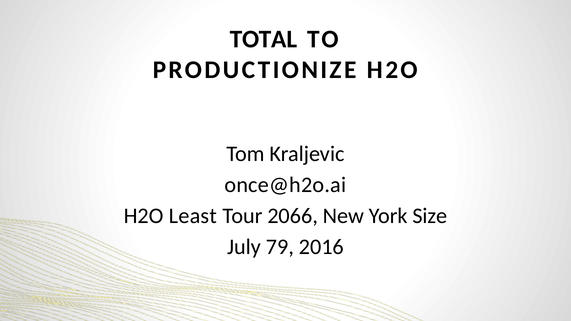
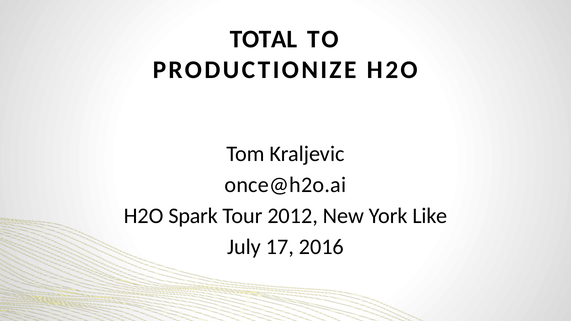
Least: Least -> Spark
2066: 2066 -> 2012
Size: Size -> Like
79: 79 -> 17
